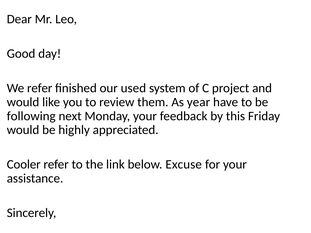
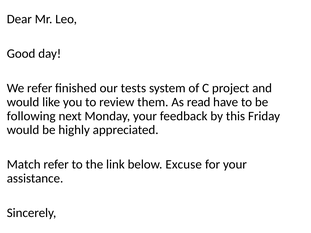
used: used -> tests
year: year -> read
Cooler: Cooler -> Match
